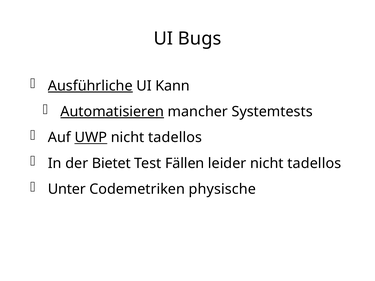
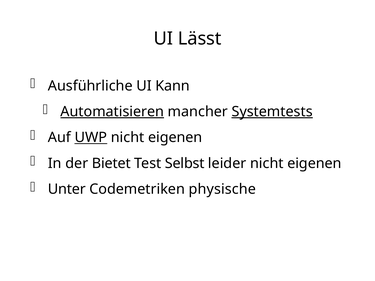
Bugs: Bugs -> Lässt
Ausführliche underline: present -> none
Systemtests underline: none -> present
tadellos at (175, 138): tadellos -> eigenen
Fällen: Fällen -> Selbst
leider nicht tadellos: tadellos -> eigenen
